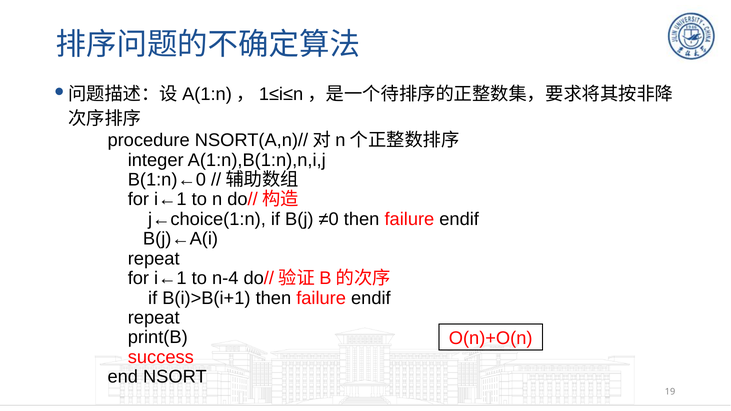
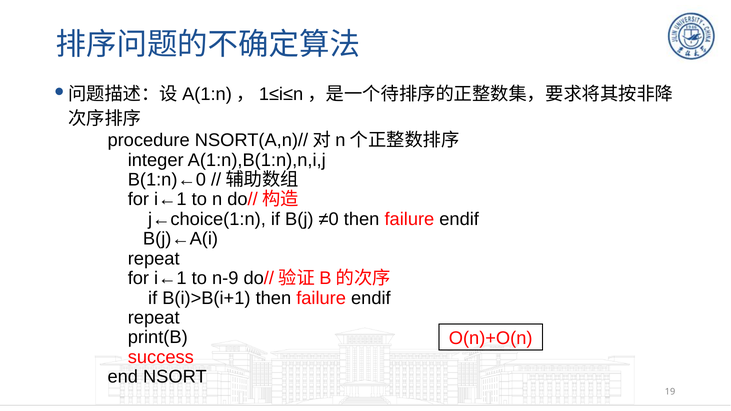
n-4: n-4 -> n-9
